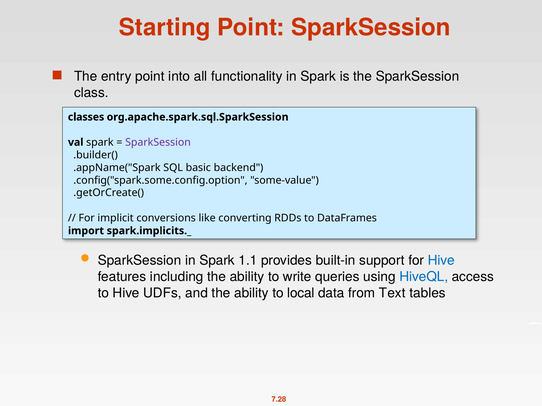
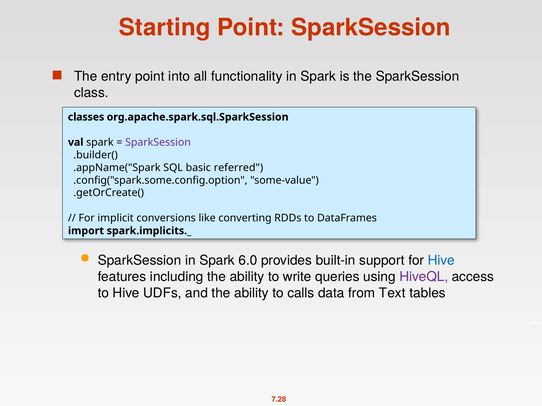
backend: backend -> referred
1.1: 1.1 -> 6.0
HiveQL colour: blue -> purple
local: local -> calls
